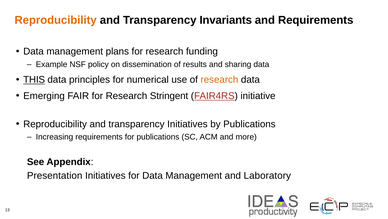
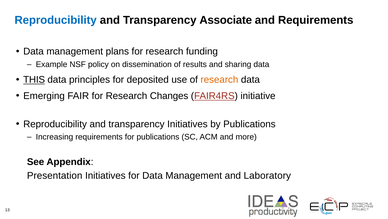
Reproducibility at (56, 20) colour: orange -> blue
Invariants: Invariants -> Associate
numerical: numerical -> deposited
Stringent: Stringent -> Changes
